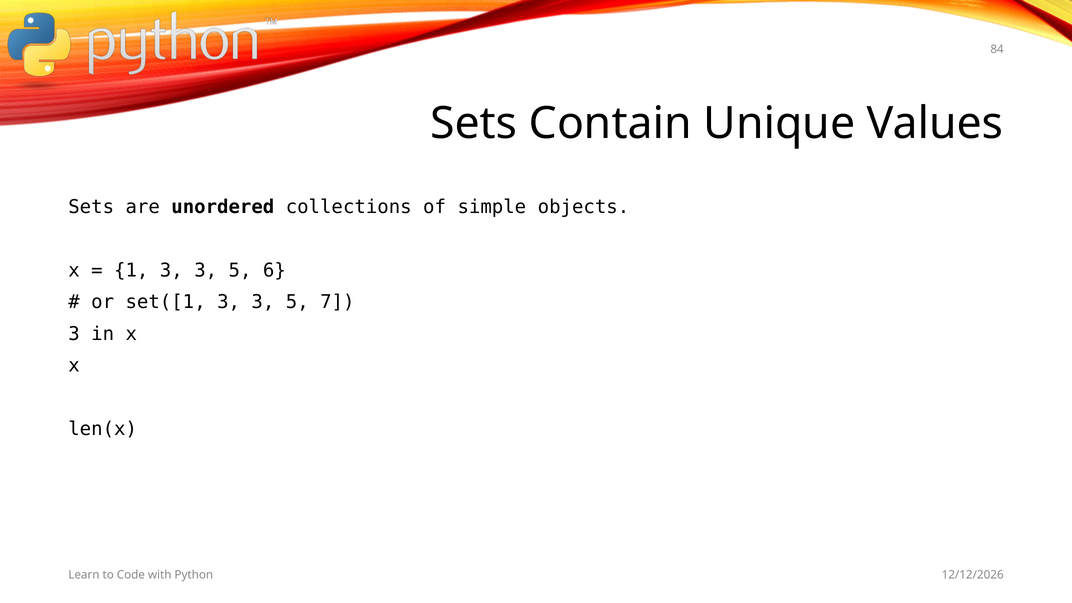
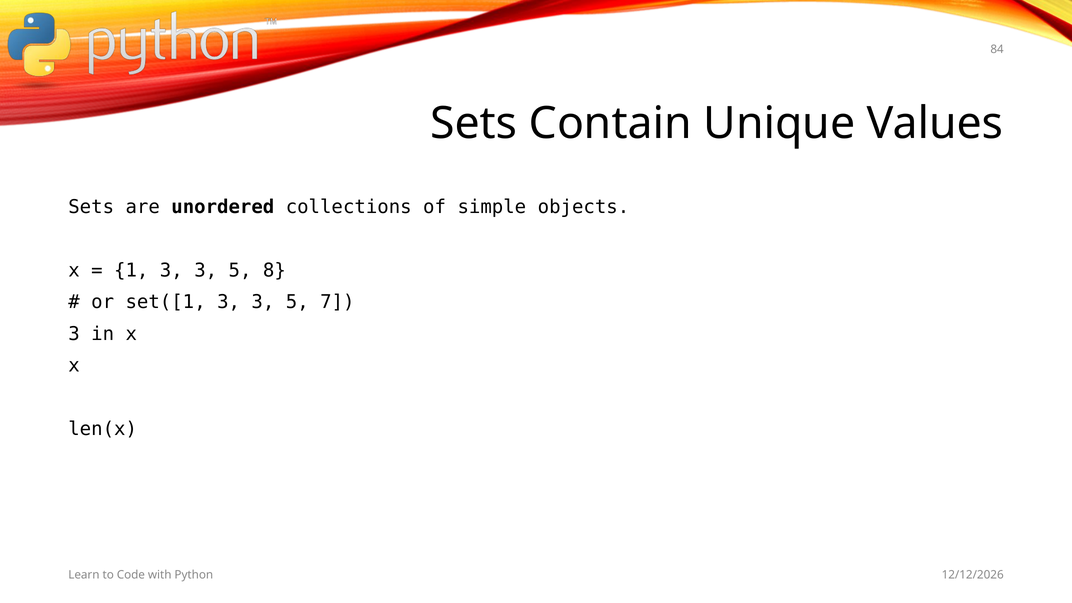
6: 6 -> 8
